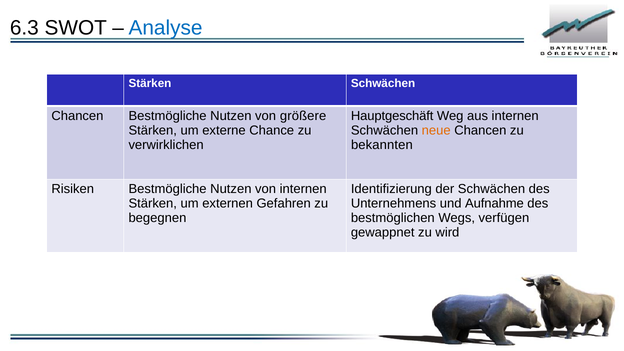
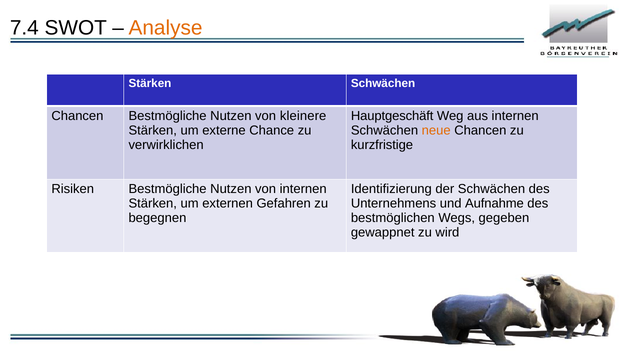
6.3: 6.3 -> 7.4
Analyse colour: blue -> orange
größere: größere -> kleinere
bekannten: bekannten -> kurzfristige
verfügen: verfügen -> gegeben
